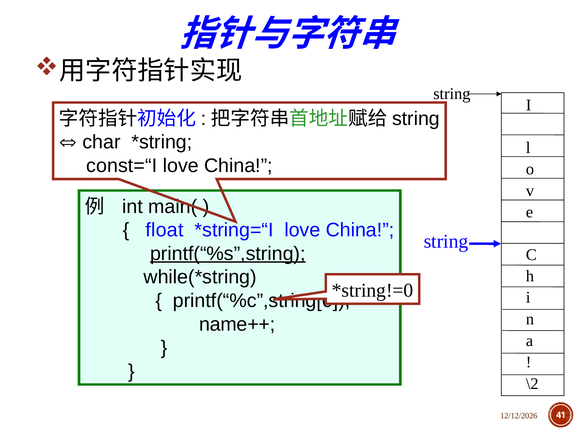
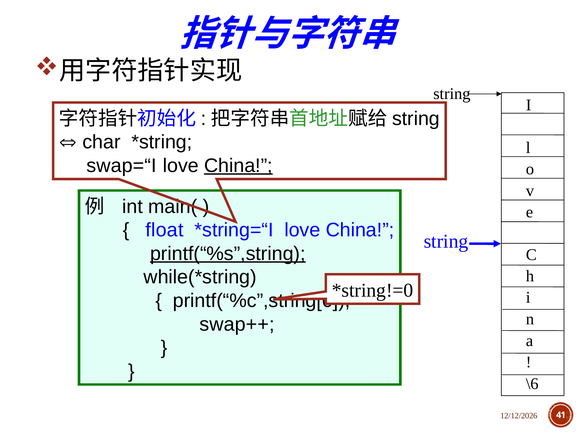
const=“I: const=“I -> swap=“I
China at (238, 166) underline: none -> present
name++: name++ -> swap++
\2: \2 -> \6
